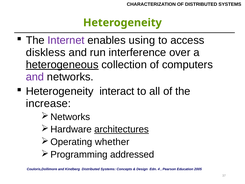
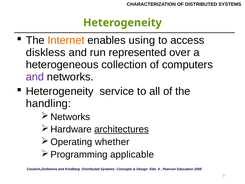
Internet colour: purple -> orange
interference: interference -> represented
heterogeneous underline: present -> none
interact: interact -> service
increase: increase -> handling
addressed: addressed -> applicable
